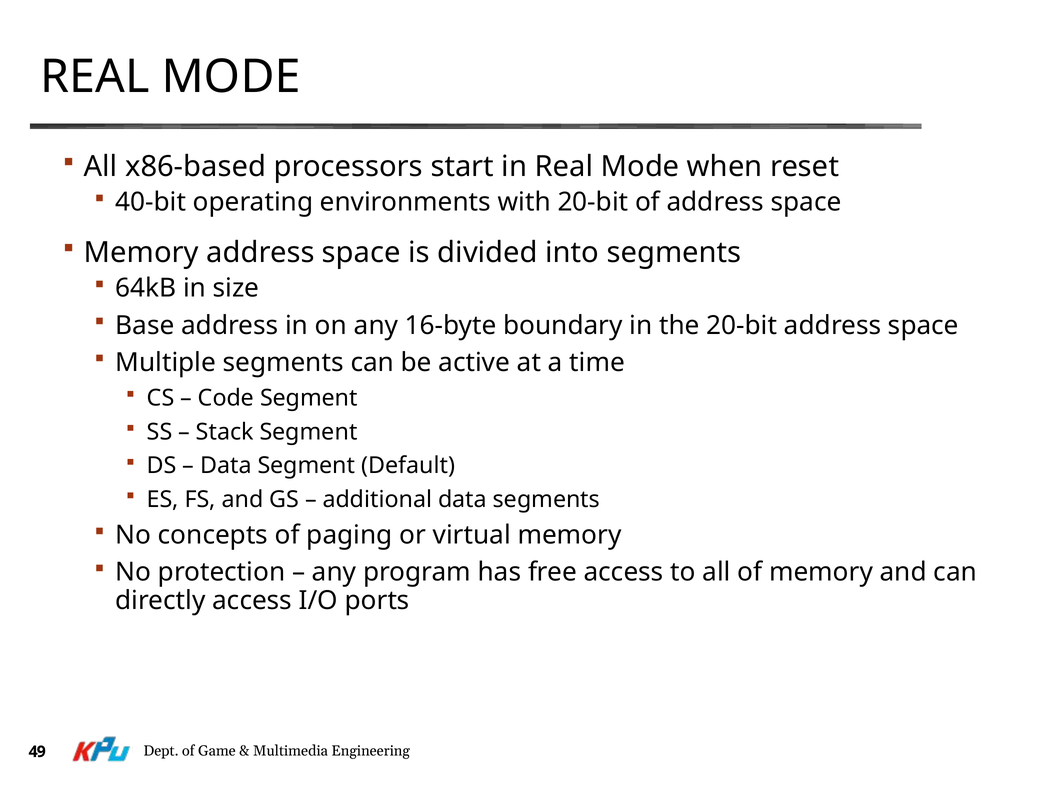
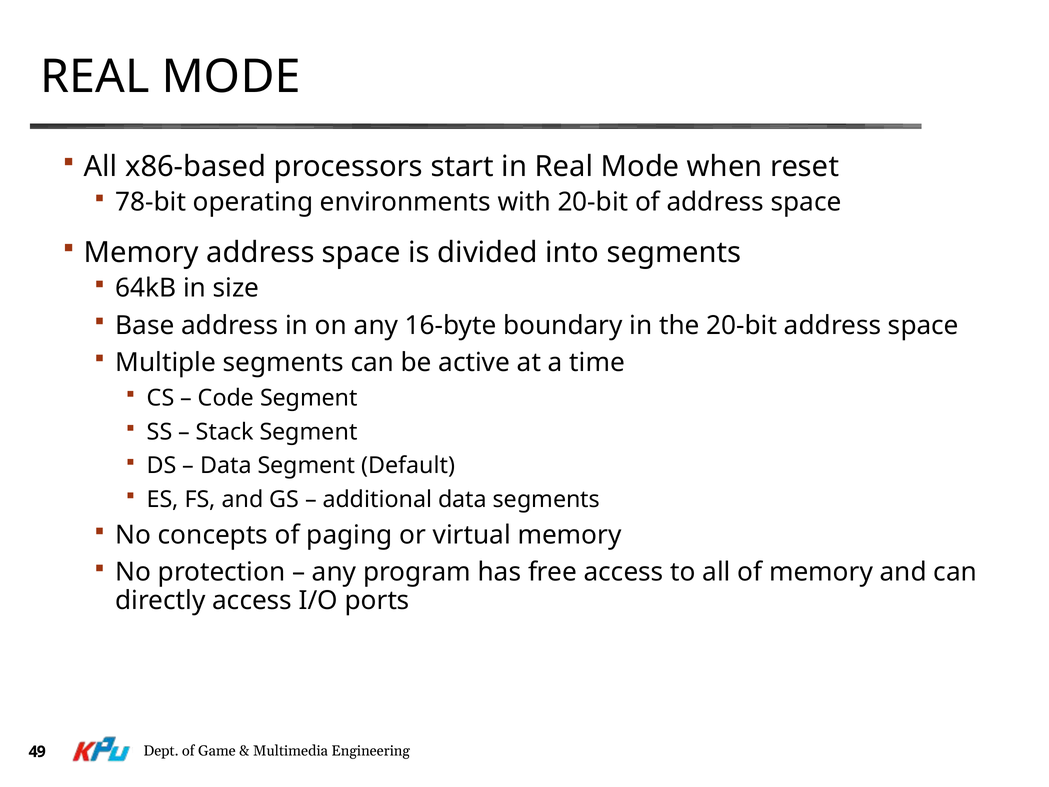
40-bit: 40-bit -> 78-bit
